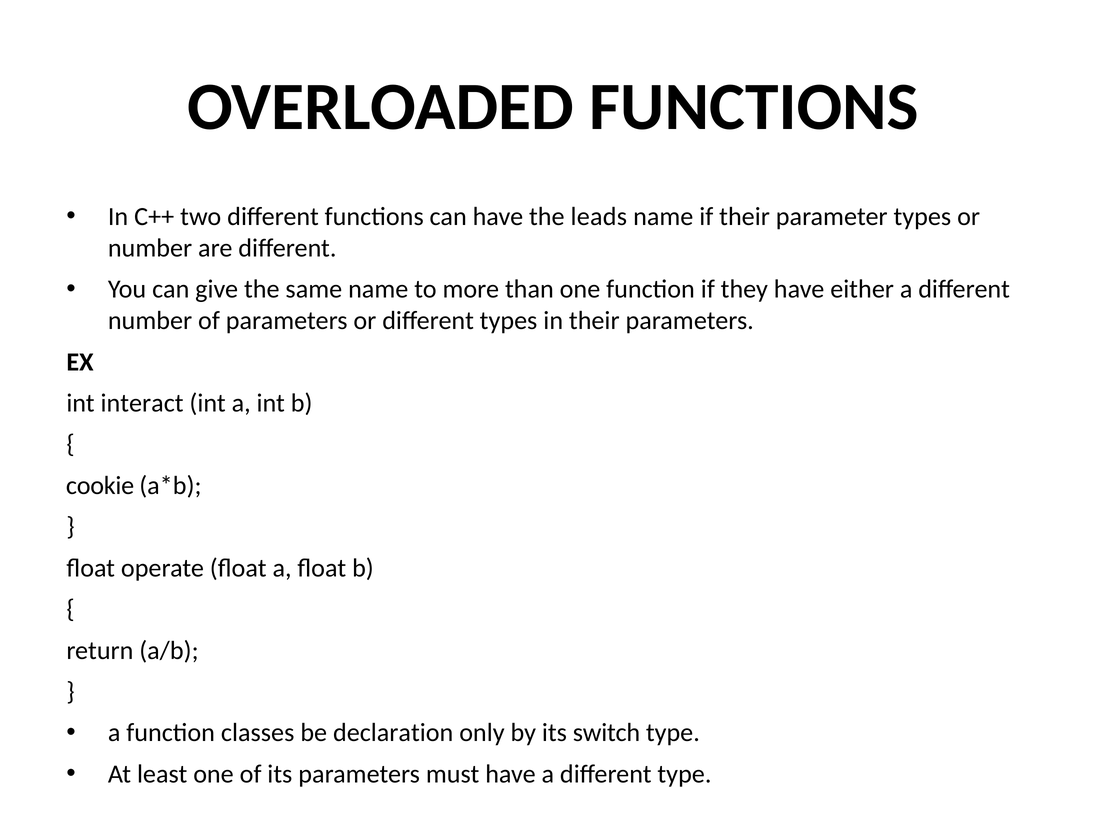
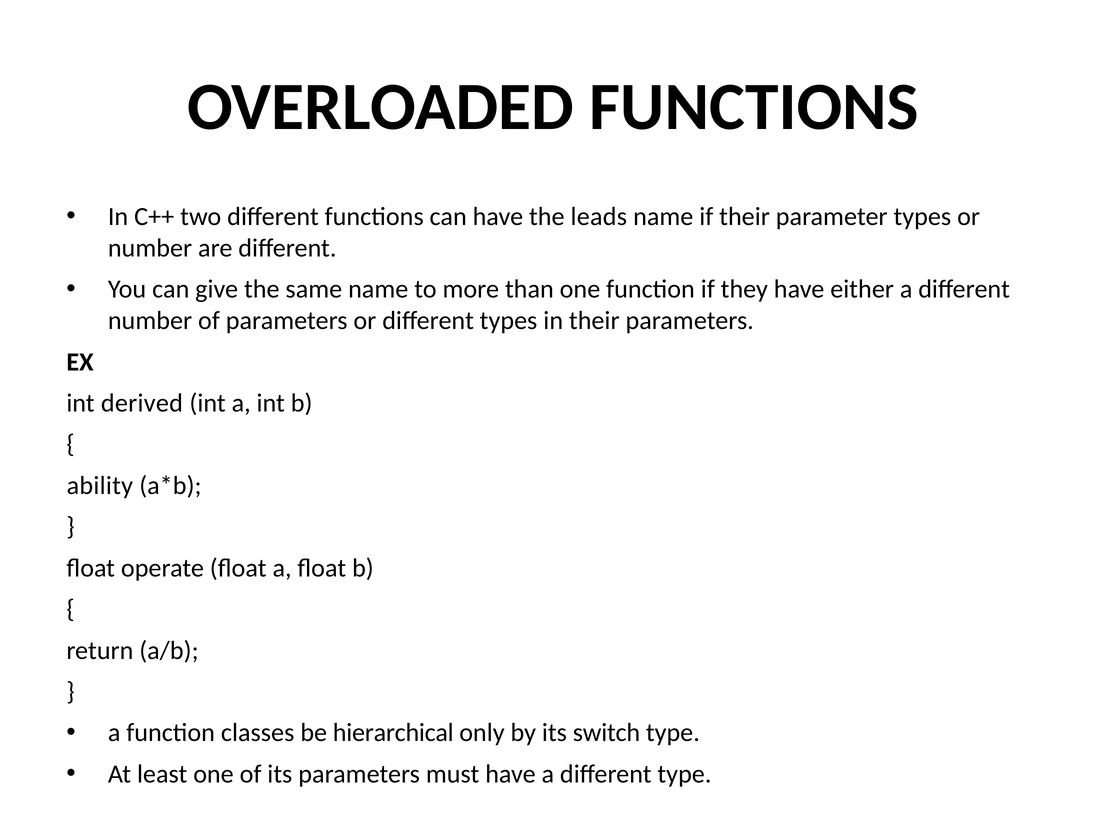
interact: interact -> derived
cookie: cookie -> ability
declaration: declaration -> hierarchical
